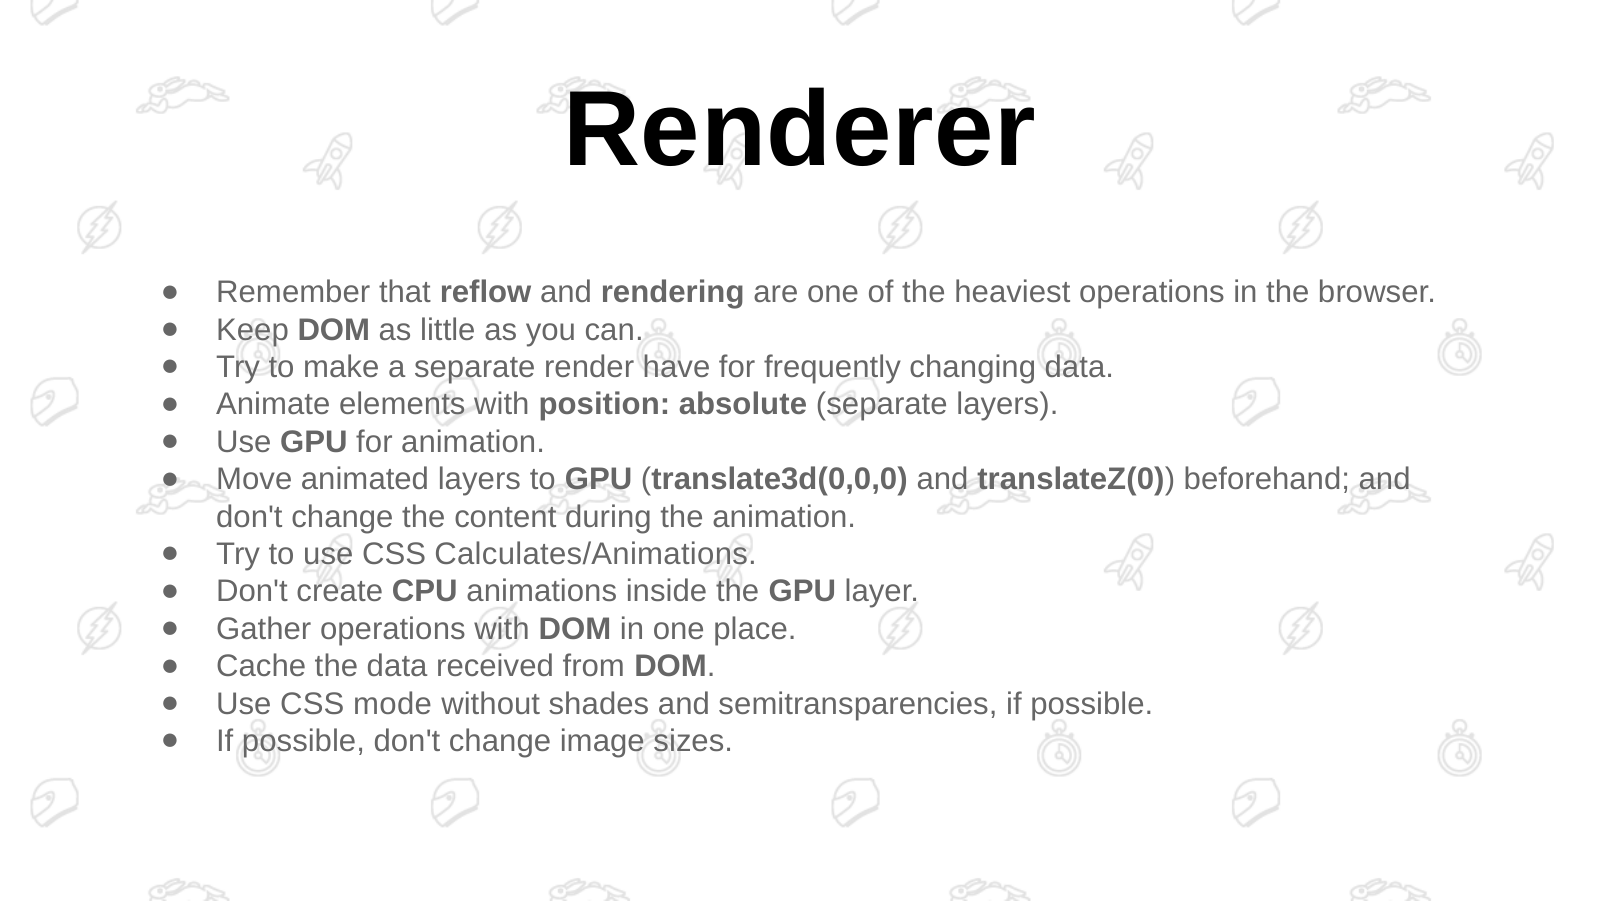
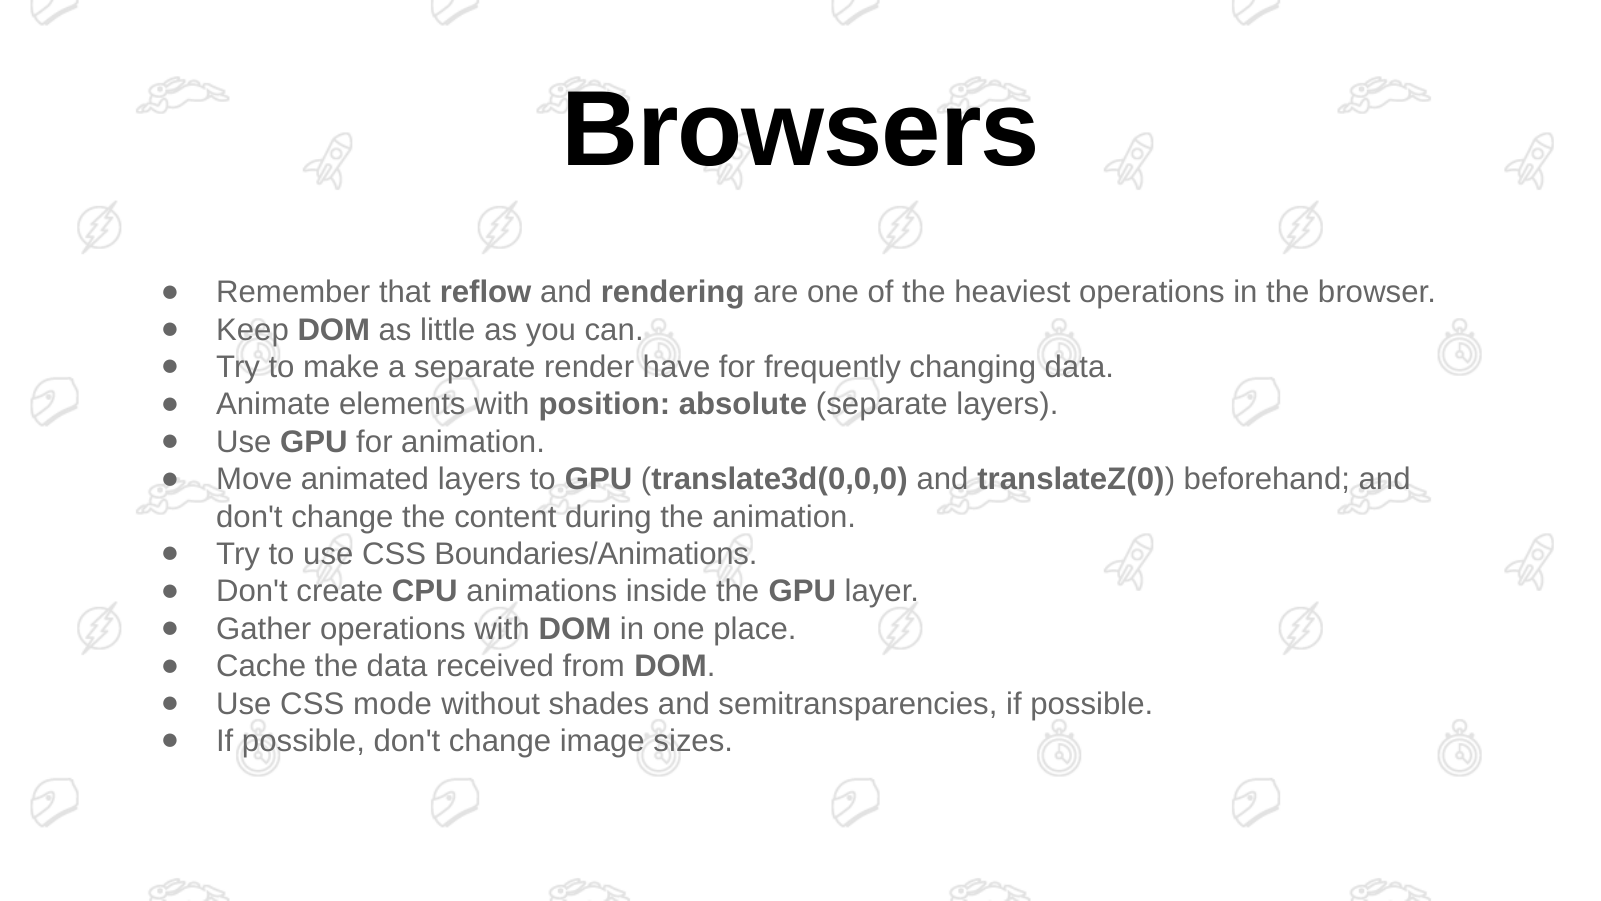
Renderer: Renderer -> Browsers
Calculates/Animations: Calculates/Animations -> Boundaries/Animations
